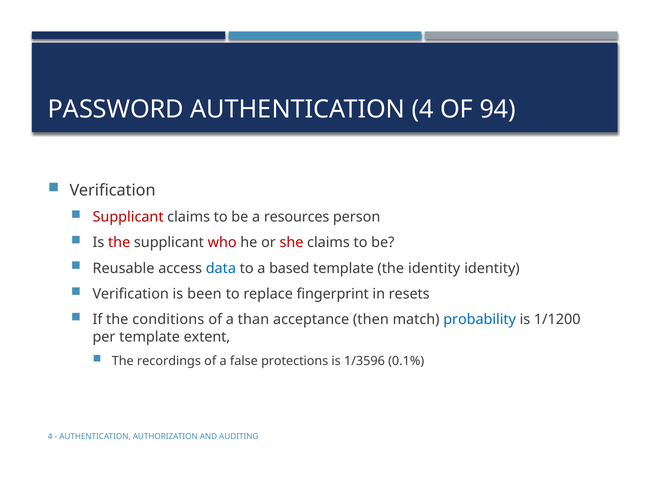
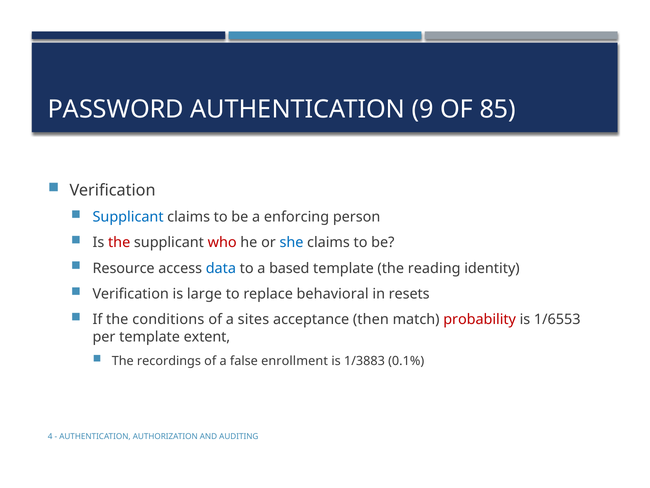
AUTHENTICATION 4: 4 -> 9
94: 94 -> 85
Supplicant at (128, 217) colour: red -> blue
resources: resources -> enforcing
she colour: red -> blue
Reusable: Reusable -> Resource
the identity: identity -> reading
been: been -> large
fingerprint: fingerprint -> behavioral
than: than -> sites
probability colour: blue -> red
1/1200: 1/1200 -> 1/6553
protections: protections -> enrollment
1/3596: 1/3596 -> 1/3883
